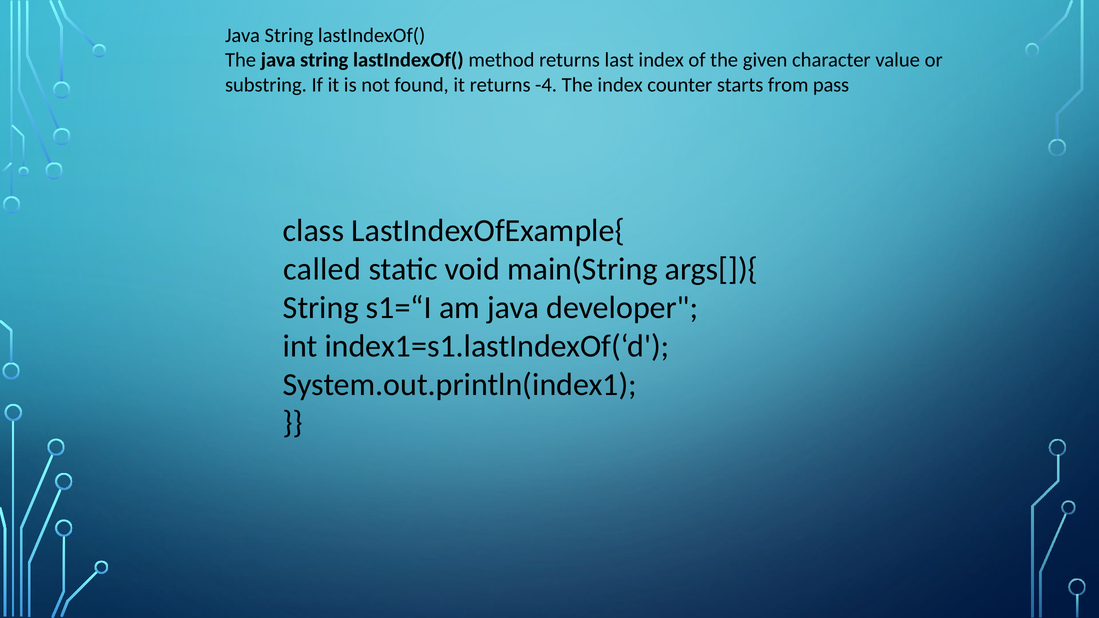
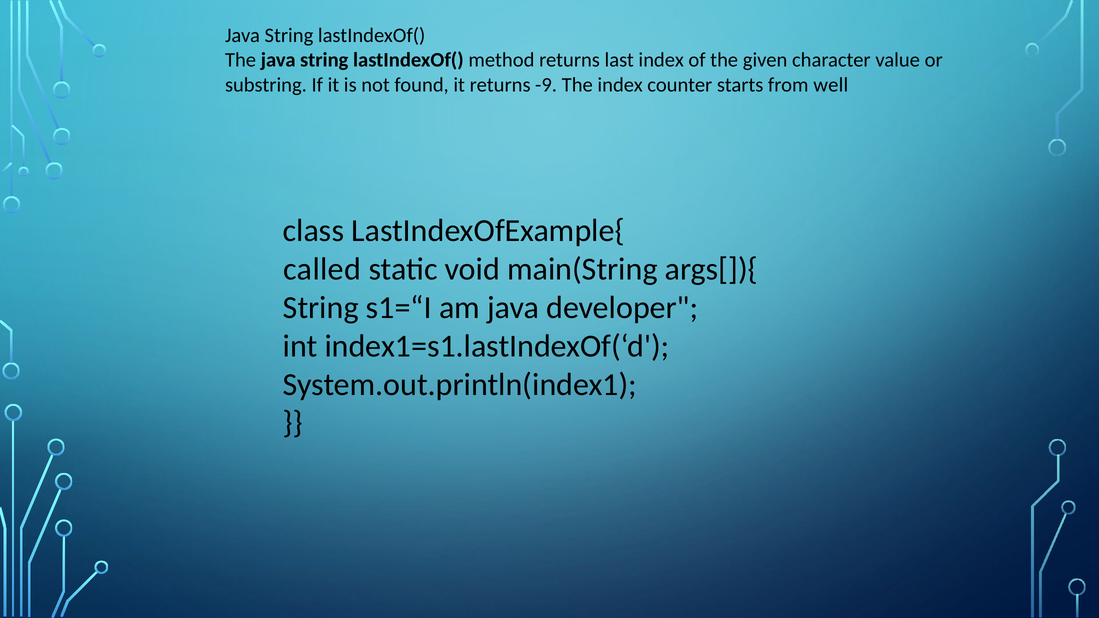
-4: -4 -> -9
pass: pass -> well
